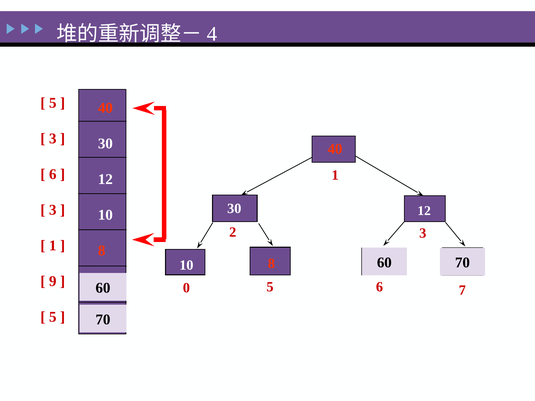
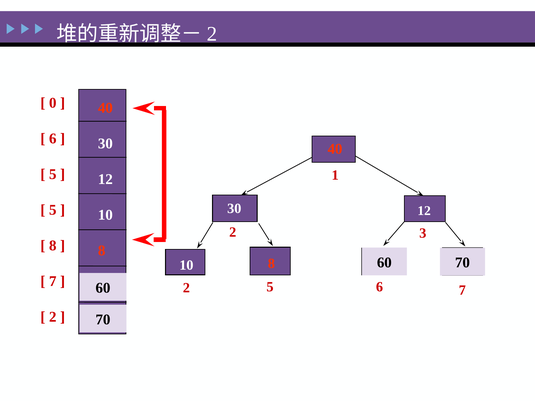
4 at (212, 34): 4 -> 2
5 at (53, 103): 5 -> 0
3 at (53, 139): 3 -> 6
6 at (53, 174): 6 -> 5
3 at (53, 210): 3 -> 5
1 at (53, 246): 1 -> 8
9 at (53, 281): 9 -> 7
0 at (186, 288): 0 -> 2
5 at (53, 317): 5 -> 2
